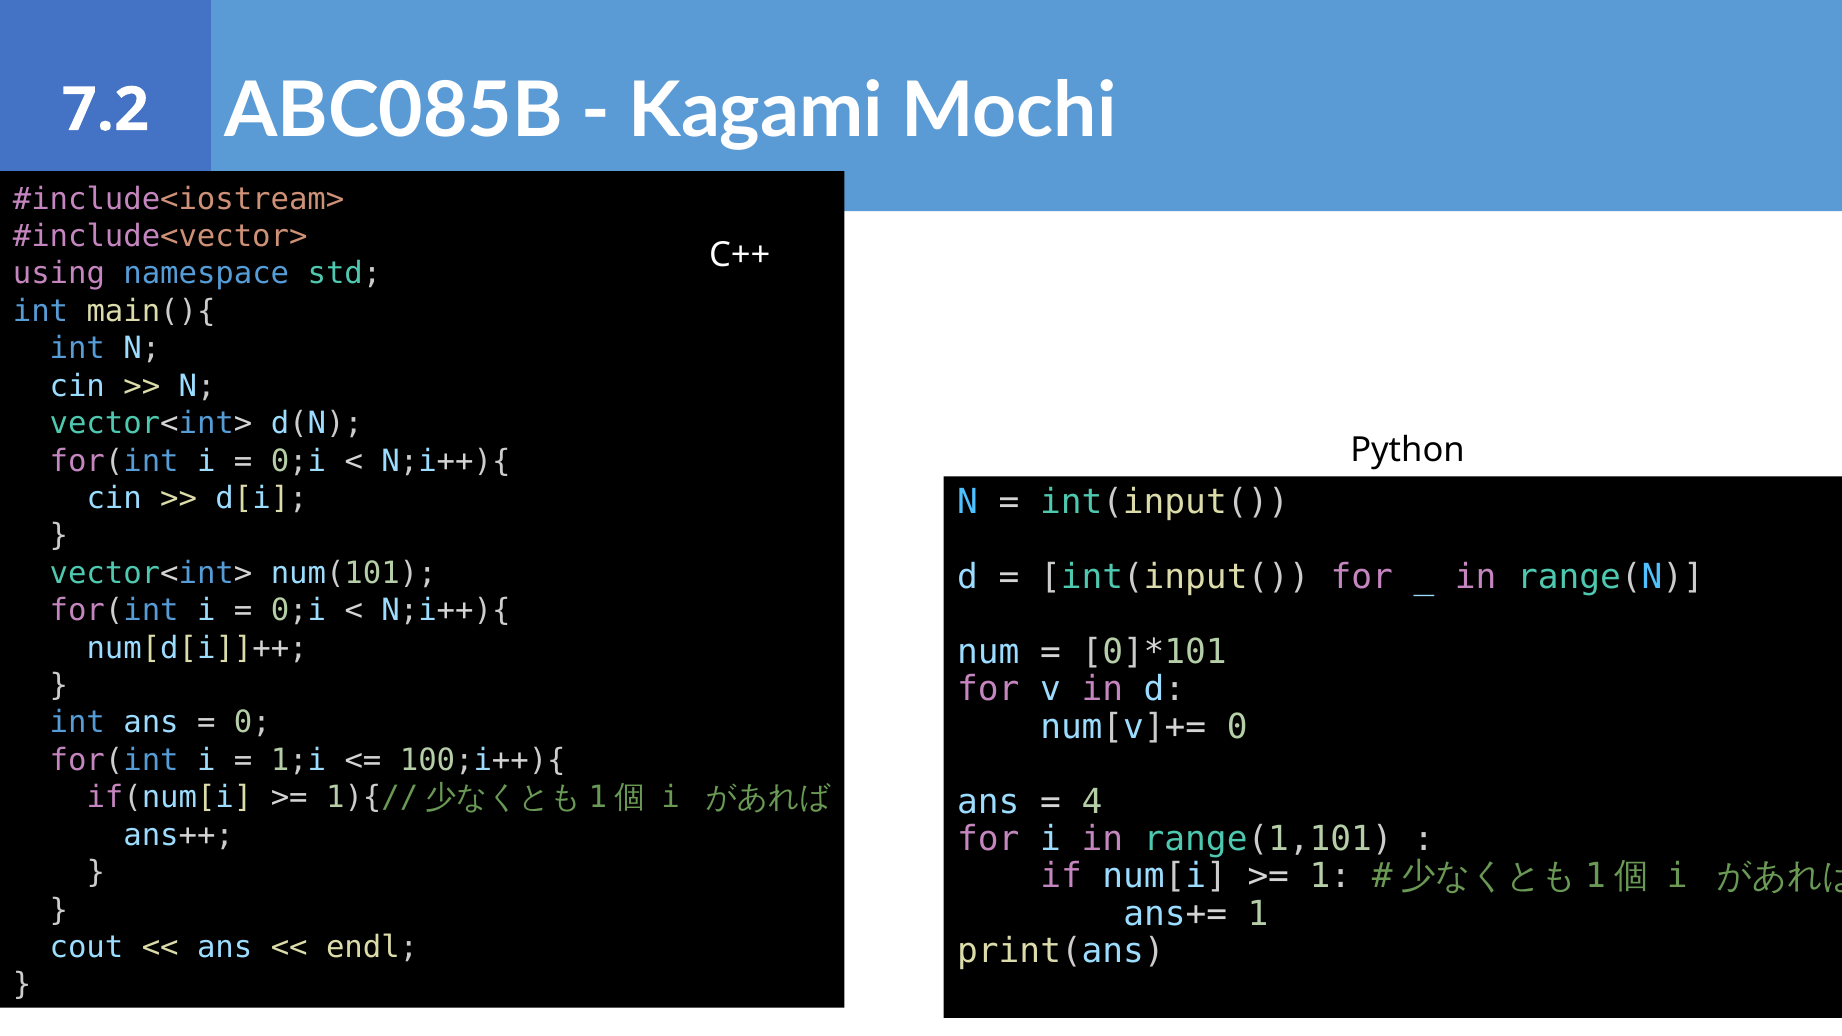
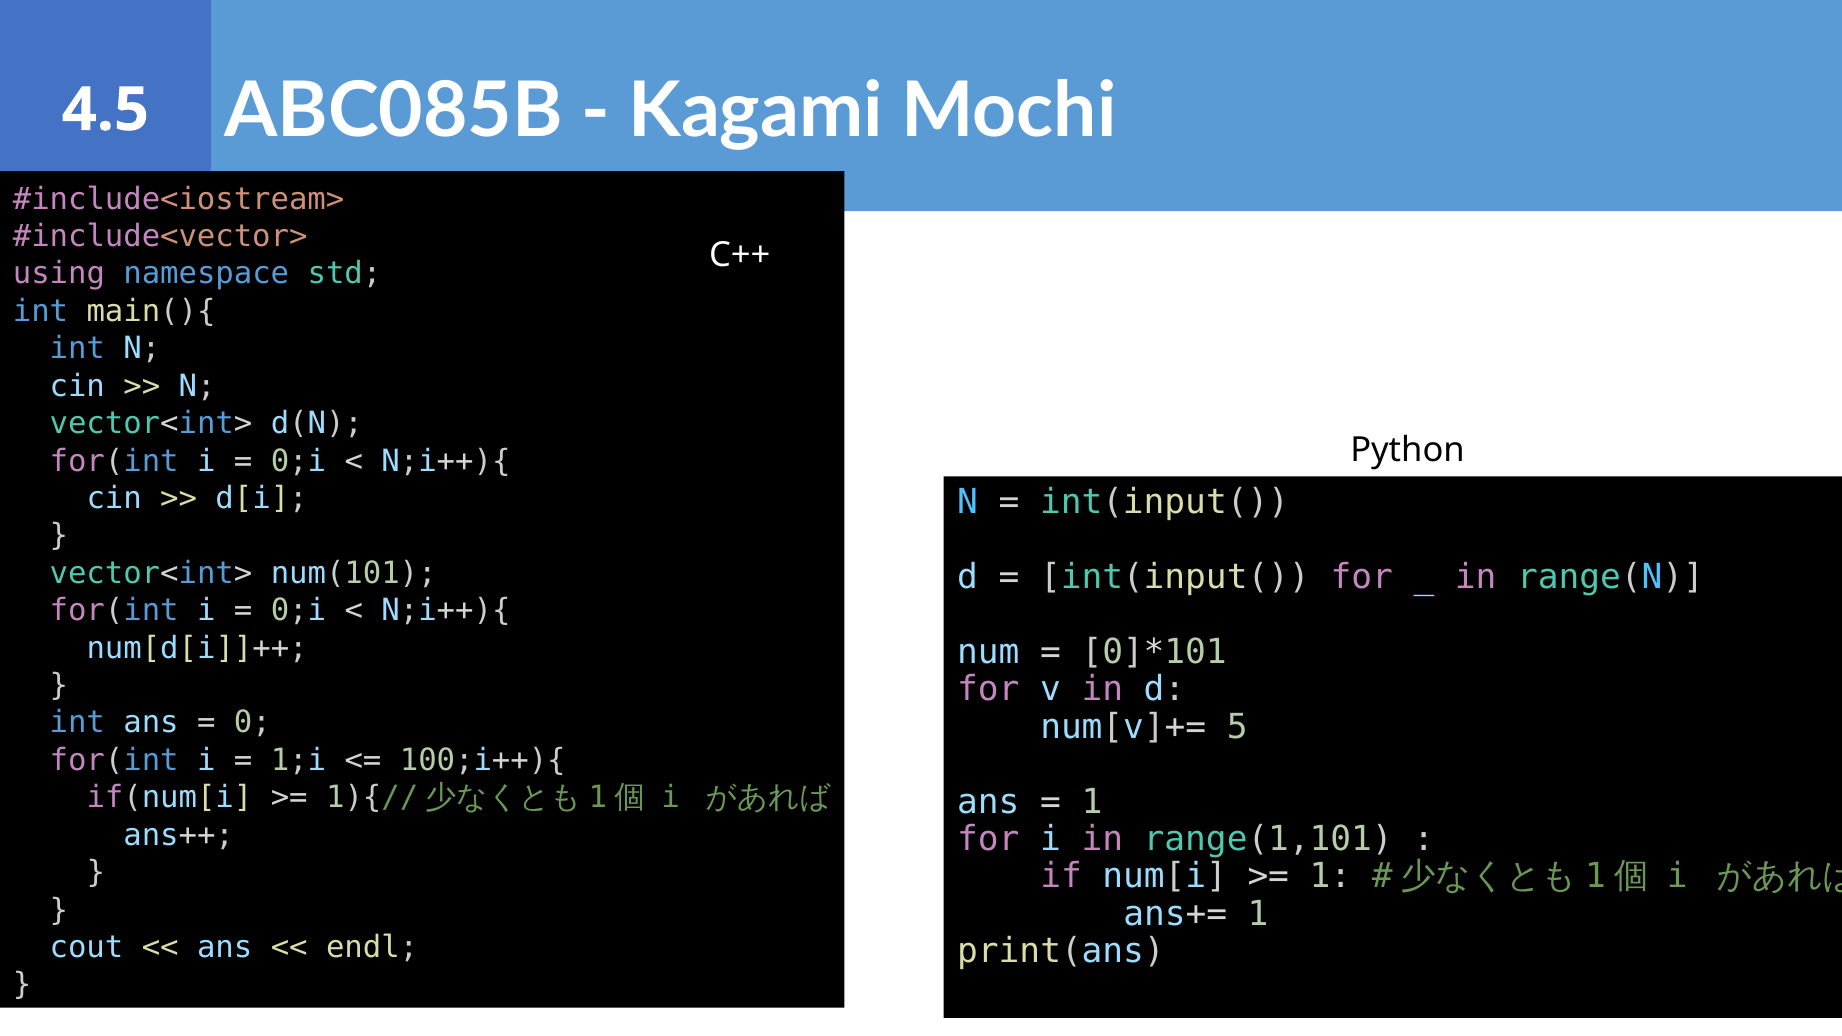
7.2: 7.2 -> 4.5
num[v]+= 0: 0 -> 5
4 at (1092, 802): 4 -> 1
